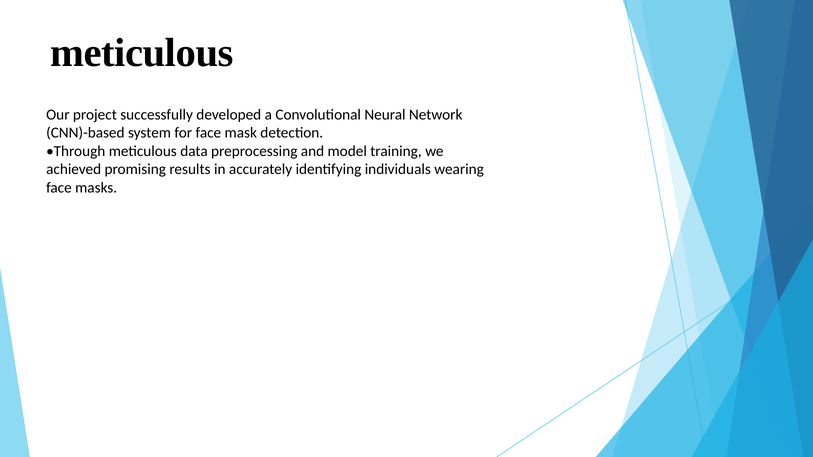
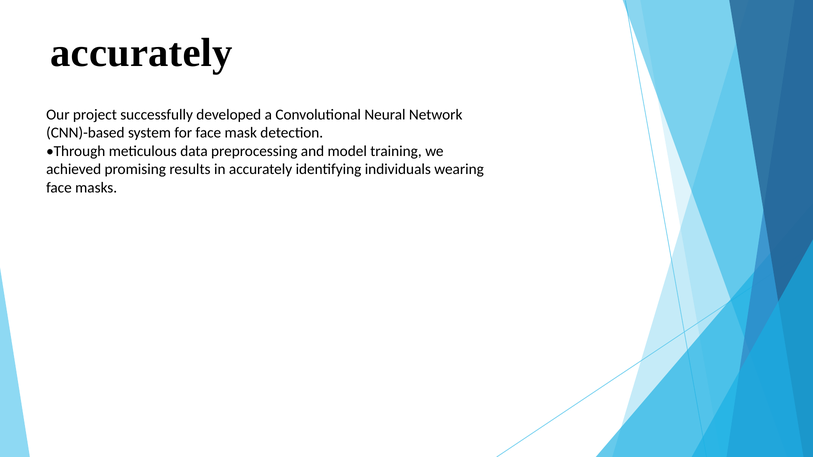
meticulous at (142, 53): meticulous -> accurately
